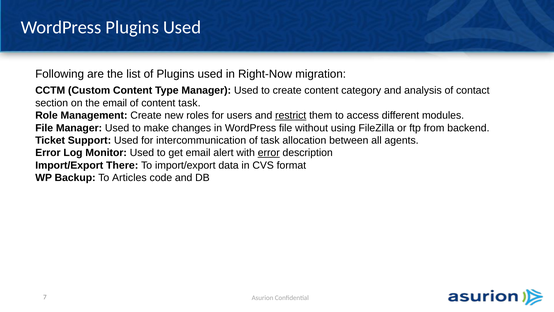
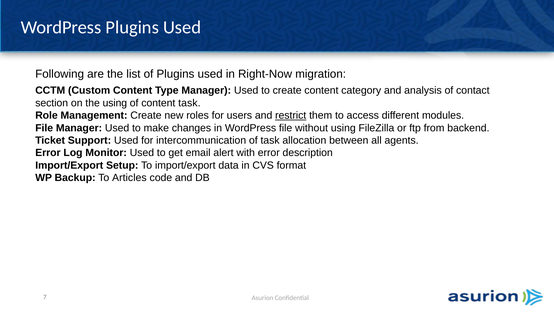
the email: email -> using
error at (269, 153) underline: present -> none
There: There -> Setup
